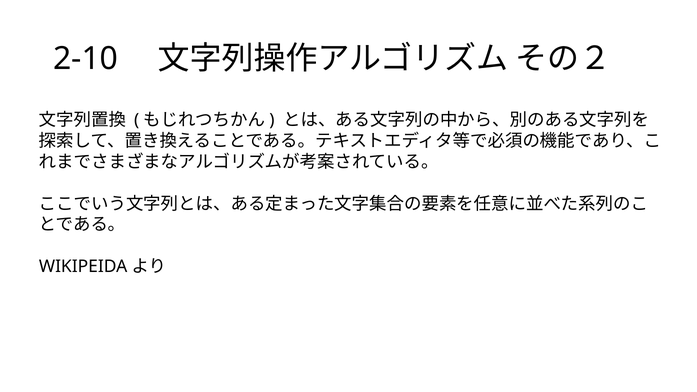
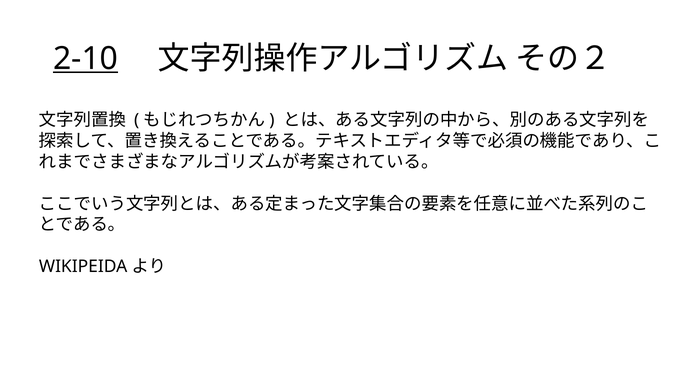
2-10 underline: none -> present
